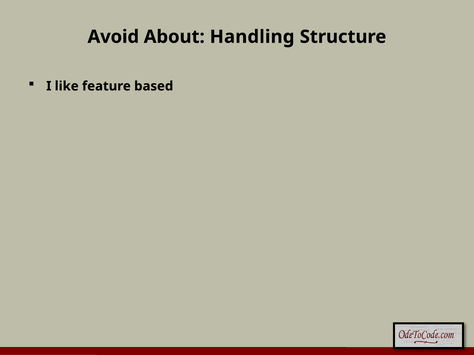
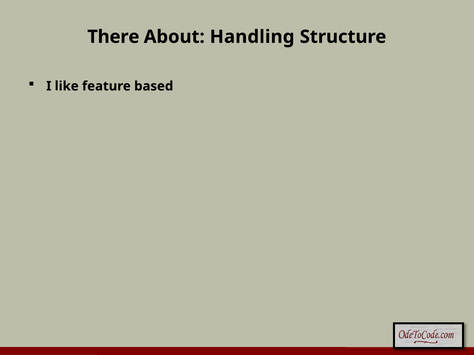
Avoid: Avoid -> There
